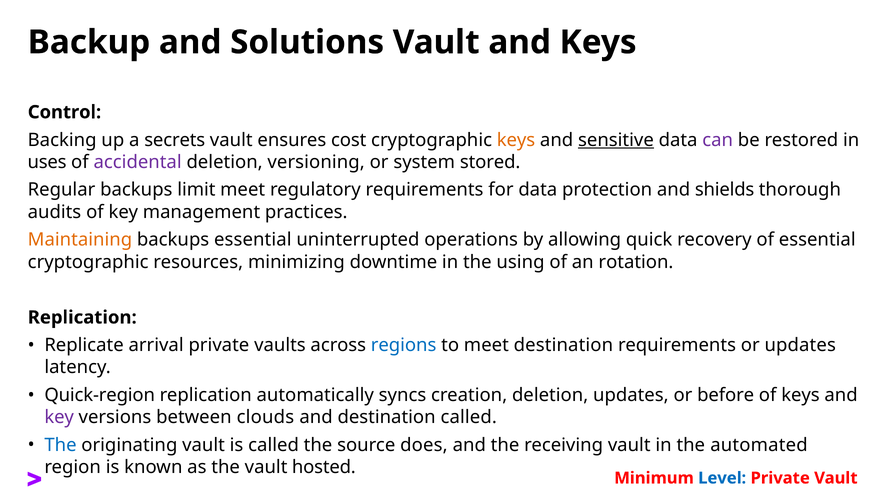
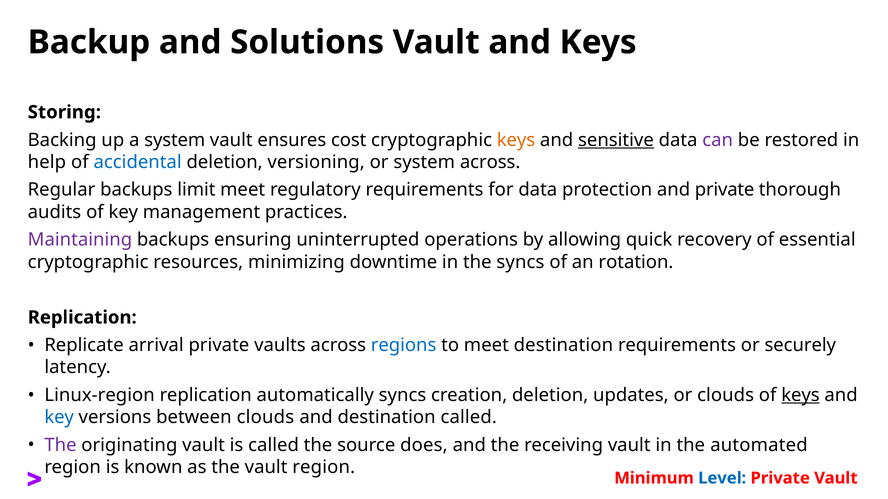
Control: Control -> Storing
a secrets: secrets -> system
uses: uses -> help
accidental colour: purple -> blue
system stored: stored -> across
and shields: shields -> private
Maintaining colour: orange -> purple
backups essential: essential -> ensuring
the using: using -> syncs
or updates: updates -> securely
Quick-region: Quick-region -> Linux-region
or before: before -> clouds
keys at (800, 396) underline: none -> present
key at (59, 418) colour: purple -> blue
The at (60, 445) colour: blue -> purple
vault hosted: hosted -> region
